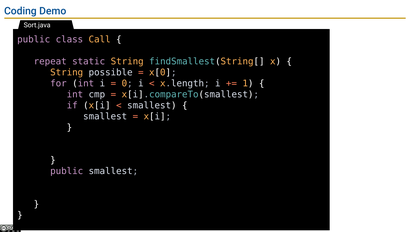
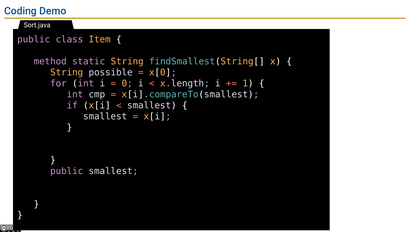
Call: Call -> Item
repeat: repeat -> method
